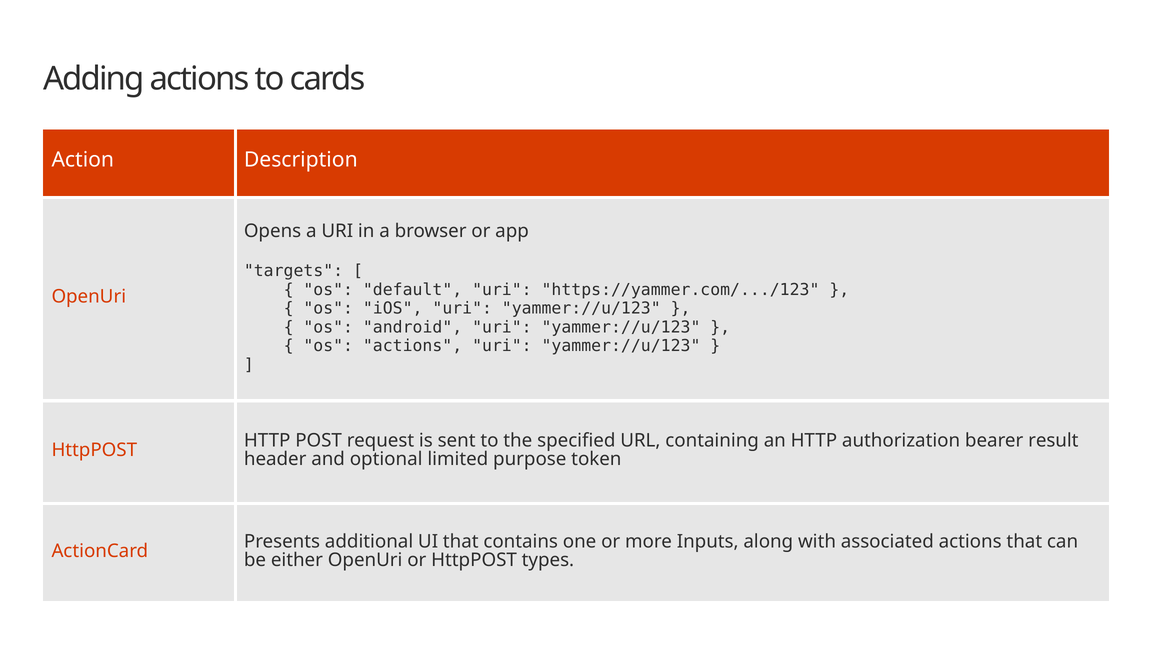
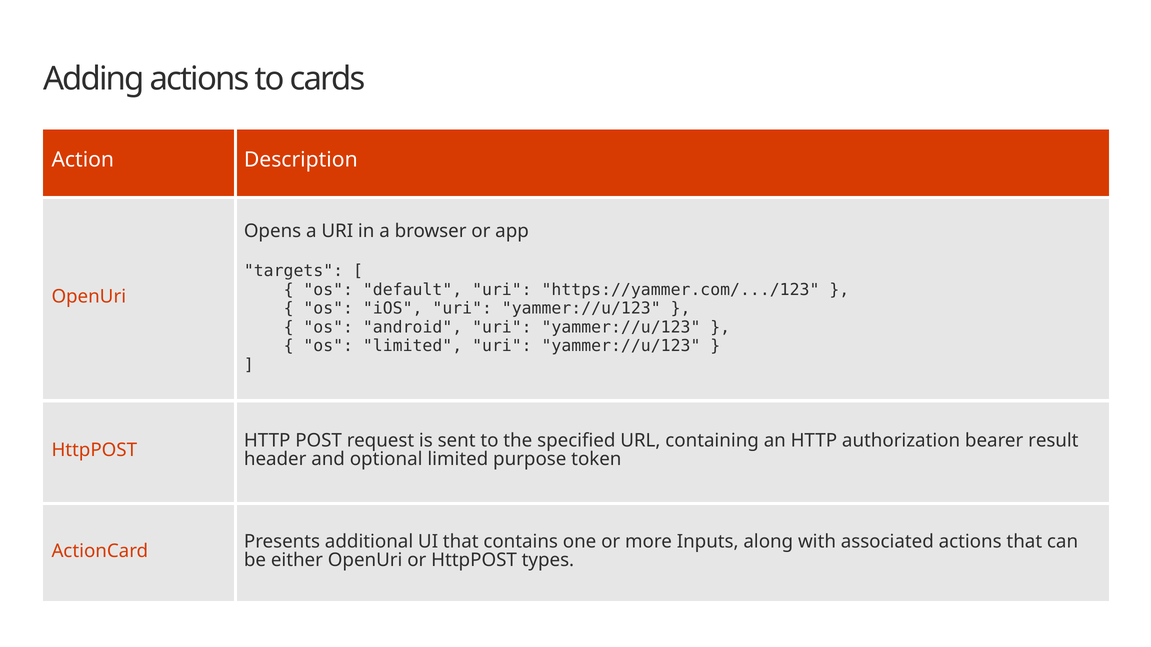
os actions: actions -> limited
